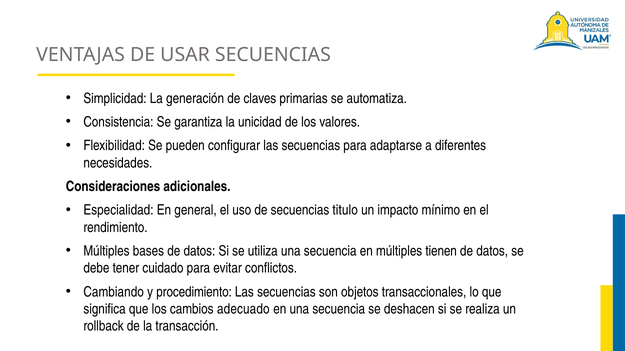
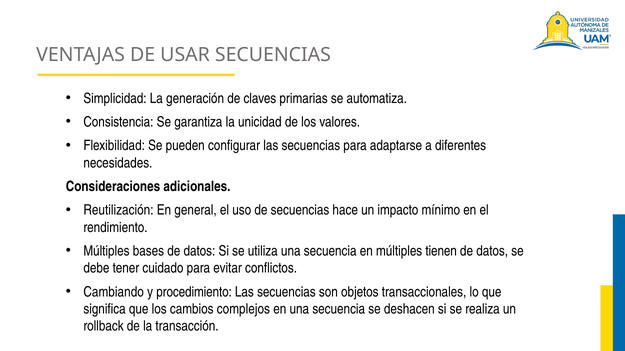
Especialidad: Especialidad -> Reutilización
titulo: titulo -> hace
adecuado: adecuado -> complejos
